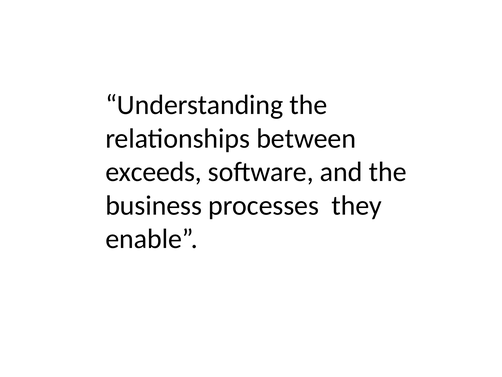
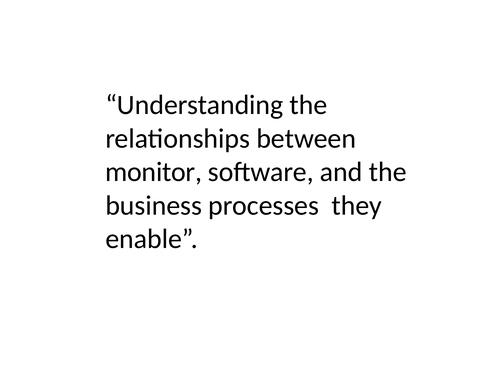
exceeds: exceeds -> monitor
